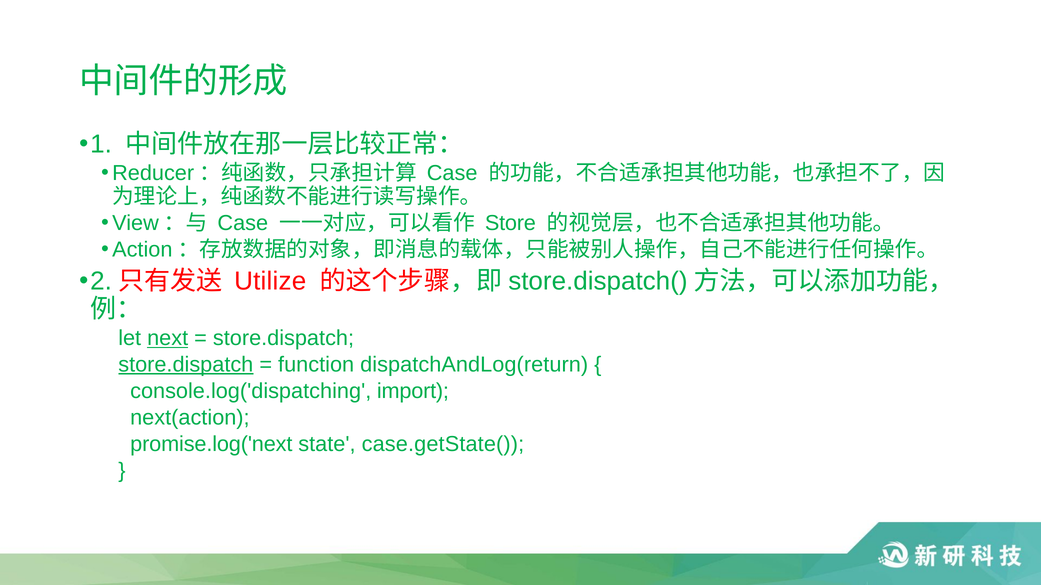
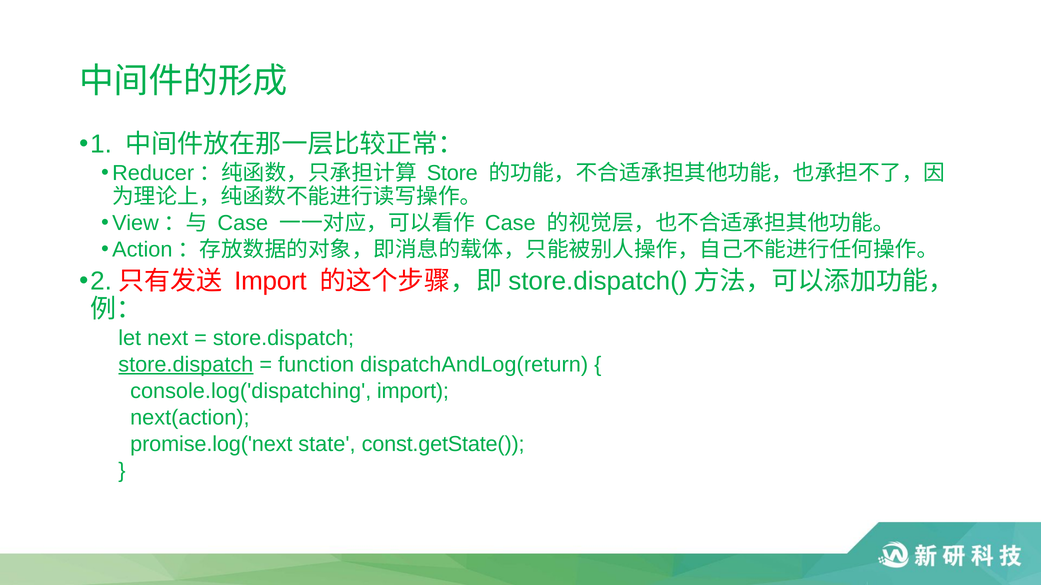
Case at (452, 173): Case -> Store
Store at (510, 223): Store -> Case
Utilize at (270, 281): Utilize -> Import
next underline: present -> none
case.getState(: case.getState( -> const.getState(
